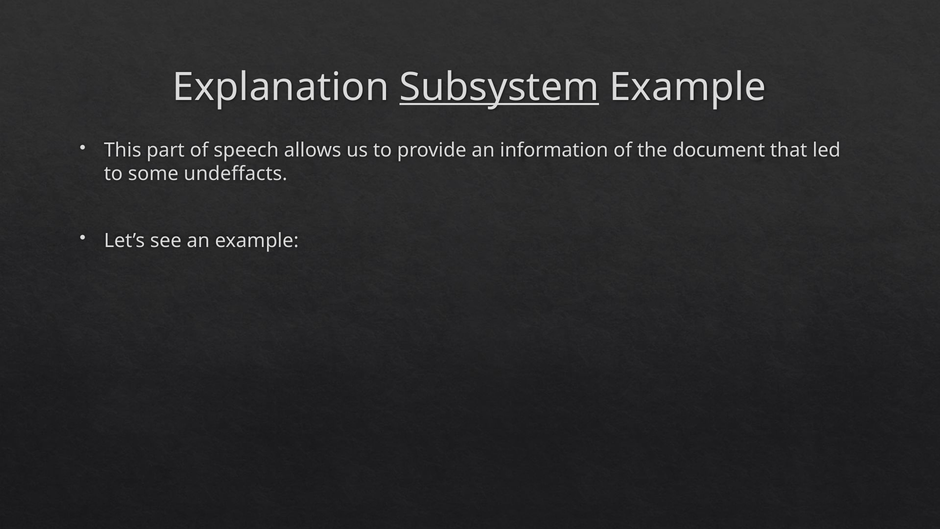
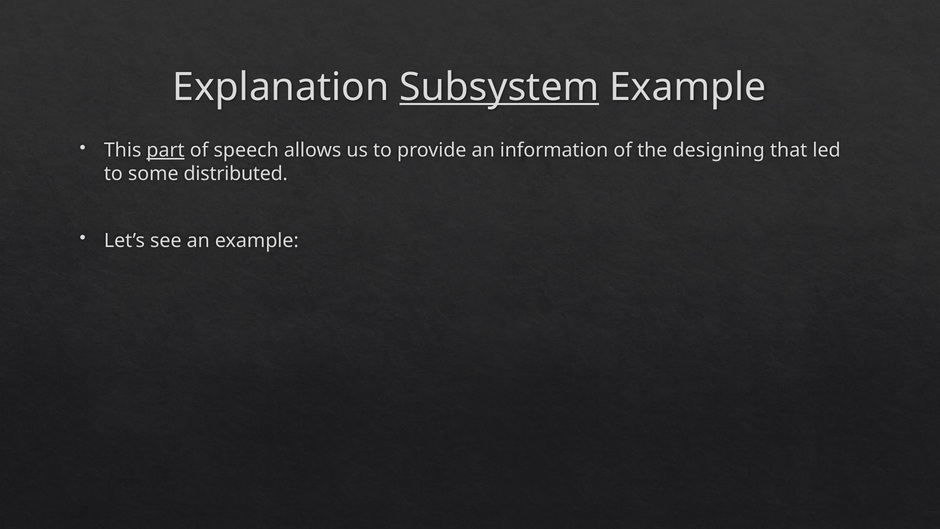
part underline: none -> present
document: document -> designing
undeffacts: undeffacts -> distributed
